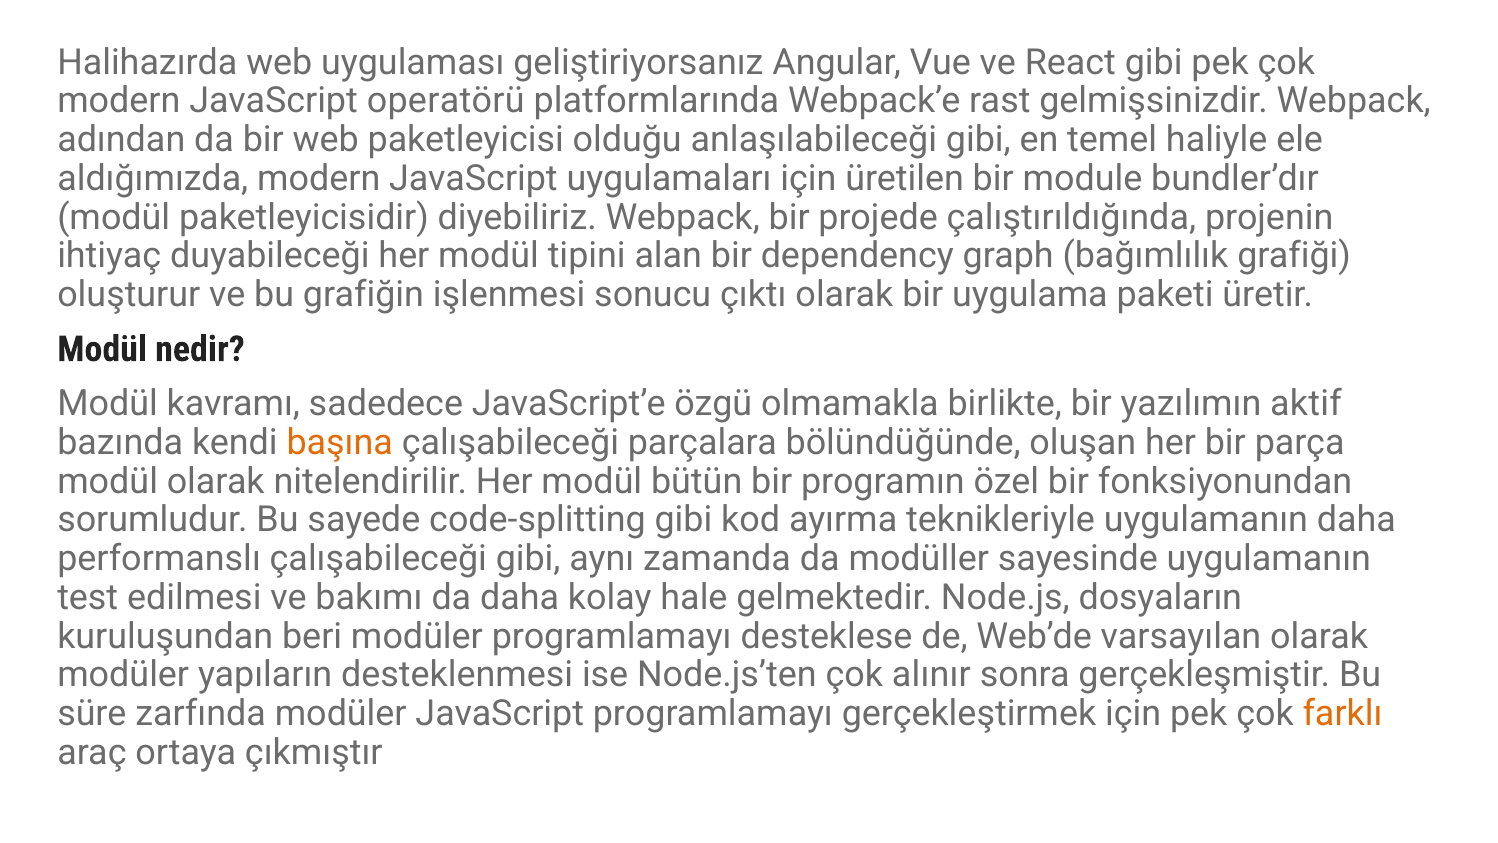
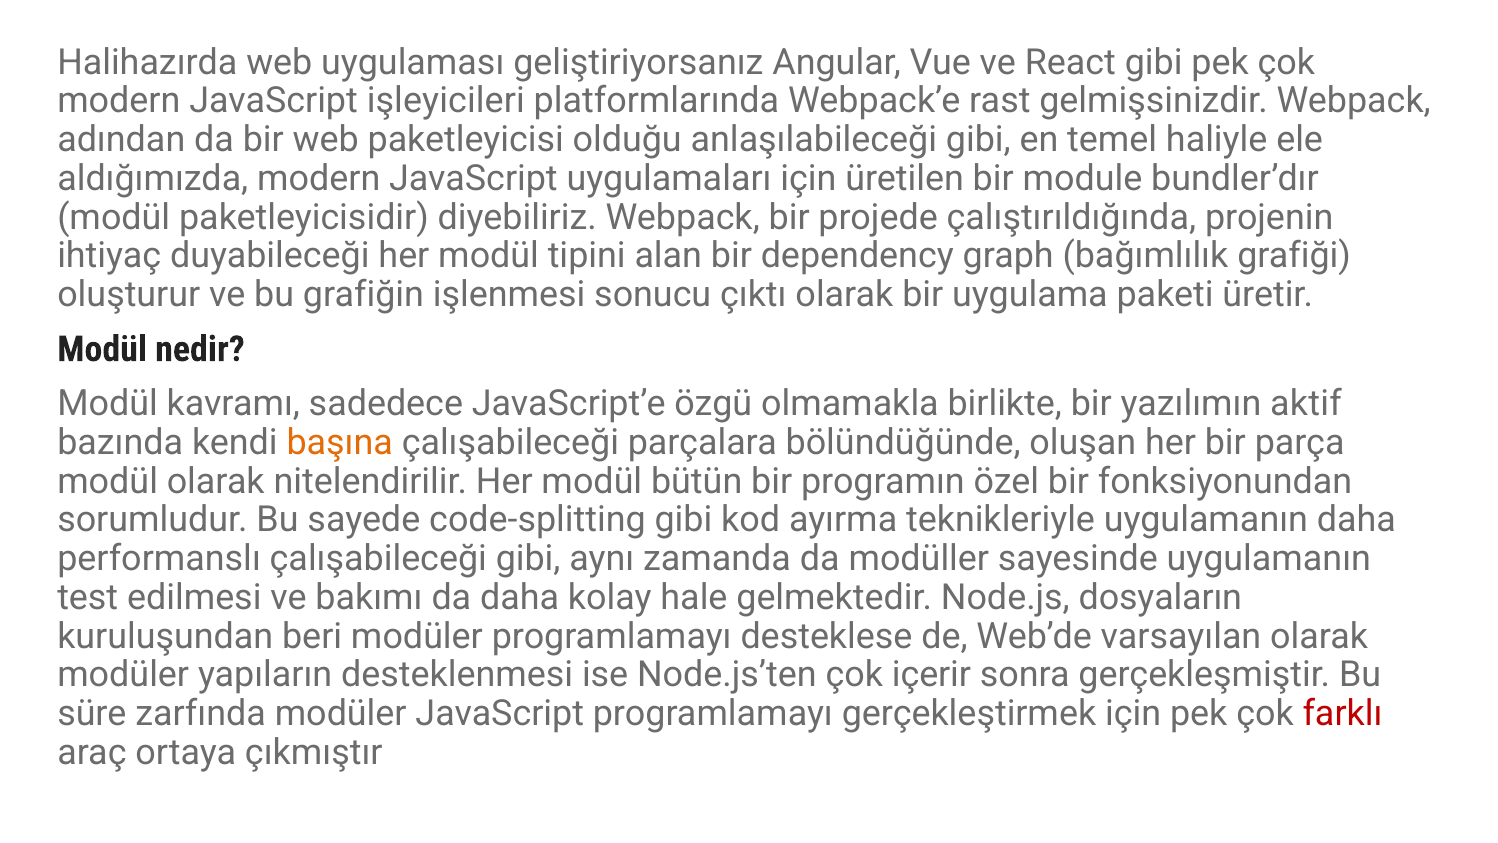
operatörü: operatörü -> işleyicileri
alınır: alınır -> içerir
farklı colour: orange -> red
